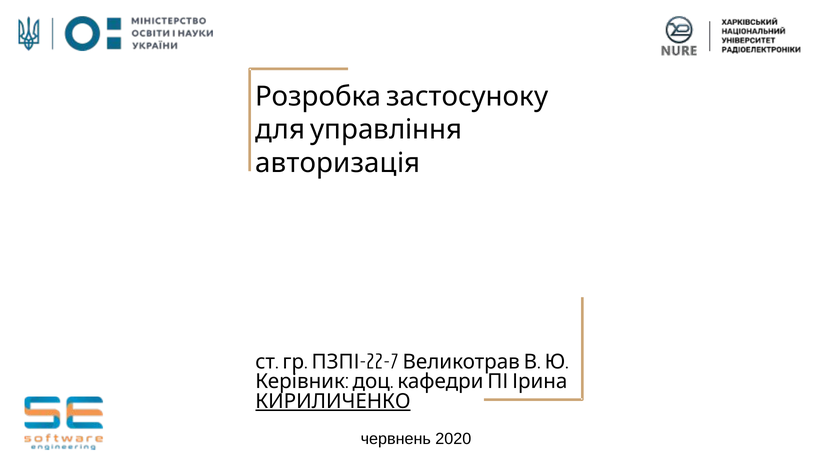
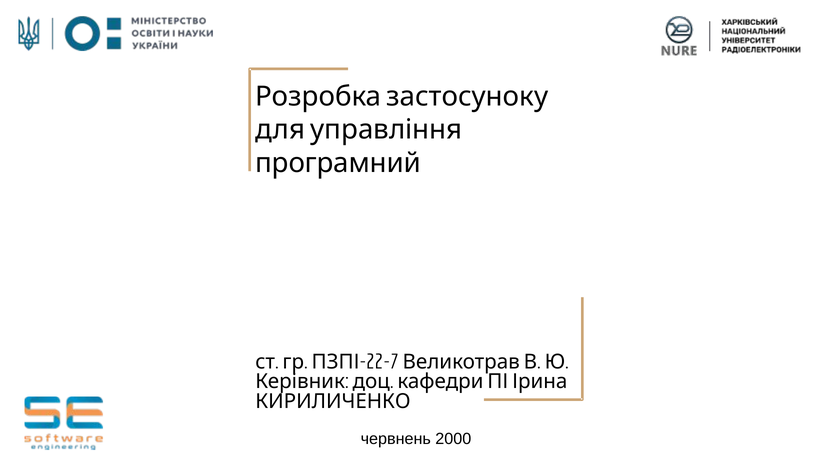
авторизація: авторизація -> програмний
КИРИЛИЧЕНКО underline: present -> none
2020: 2020 -> 2000
